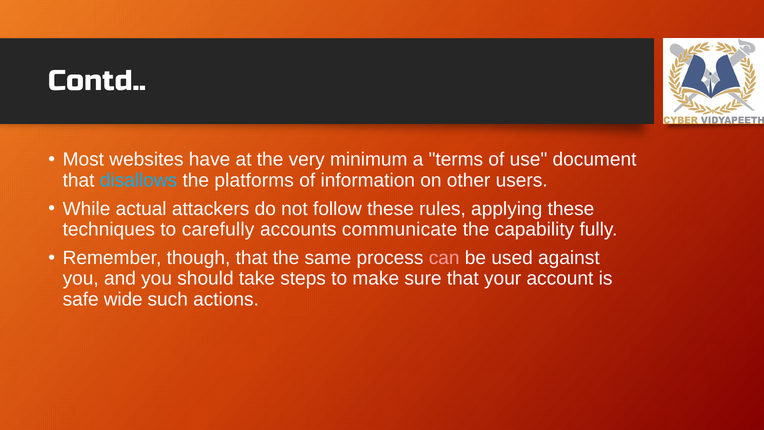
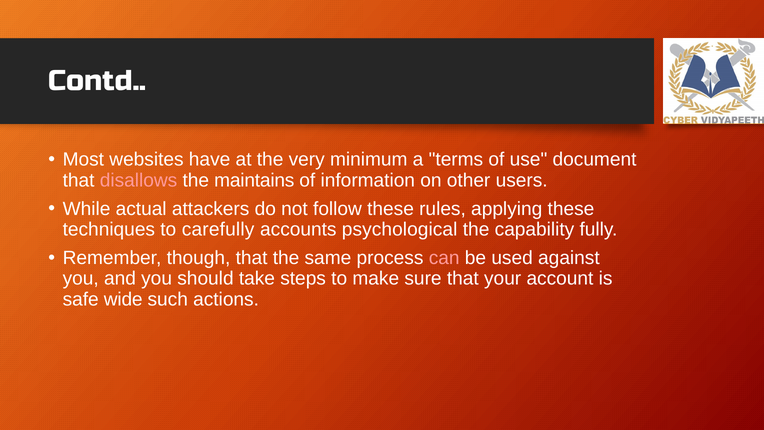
disallows colour: light blue -> pink
platforms: platforms -> maintains
communicate: communicate -> psychological
